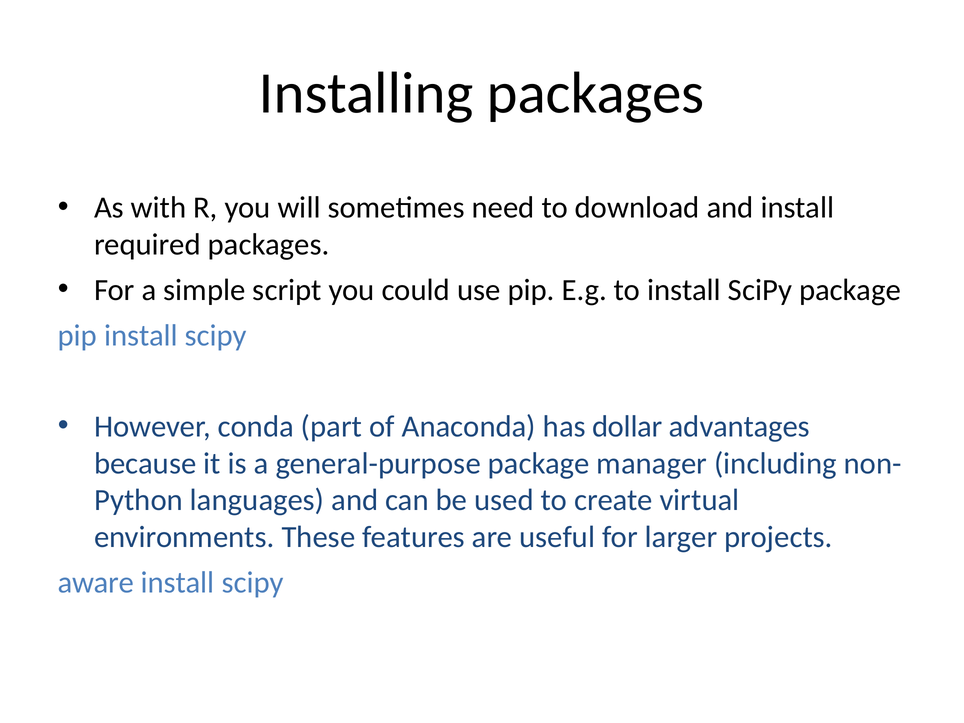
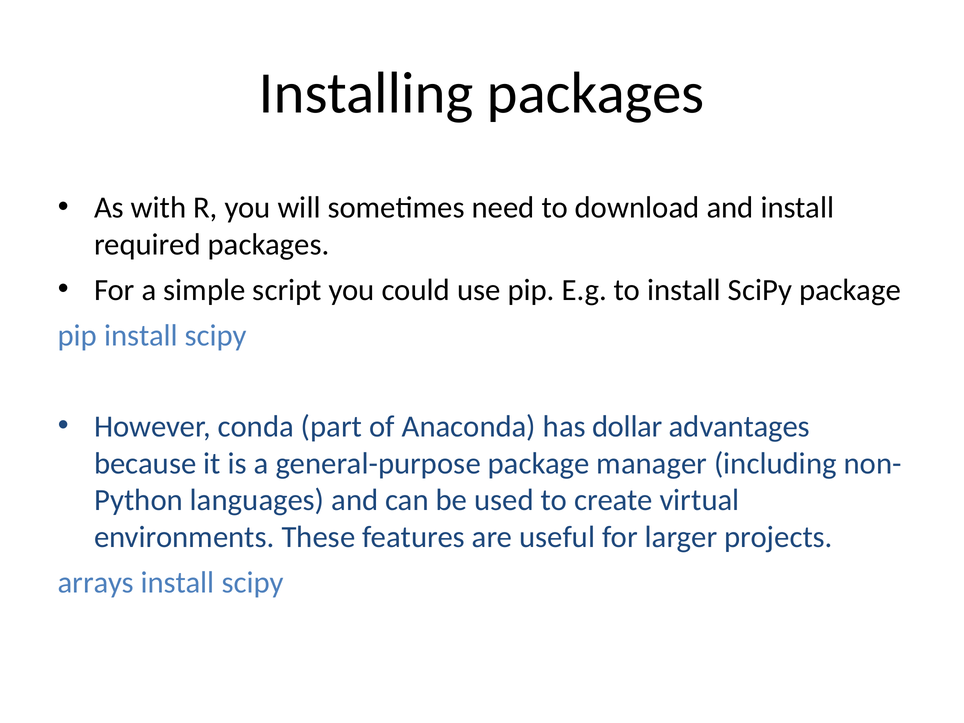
aware: aware -> arrays
